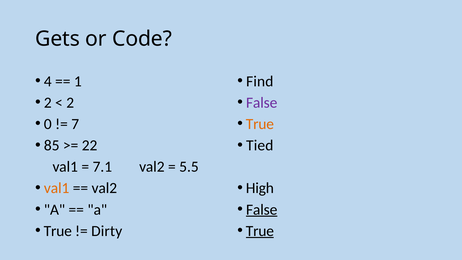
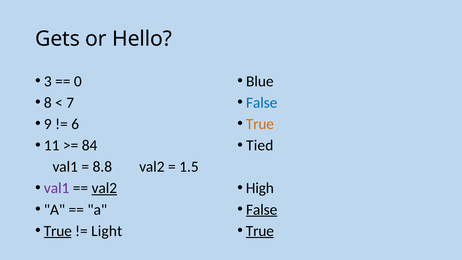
Code: Code -> Hello
4: 4 -> 3
1: 1 -> 0
Find: Find -> Blue
2 at (48, 103): 2 -> 8
2 at (70, 103): 2 -> 7
False at (262, 103) colour: purple -> blue
0: 0 -> 9
7: 7 -> 6
85: 85 -> 11
22: 22 -> 84
7.1: 7.1 -> 8.8
5.5: 5.5 -> 1.5
val1 at (57, 188) colour: orange -> purple
val2 at (104, 188) underline: none -> present
True at (58, 231) underline: none -> present
Dirty: Dirty -> Light
